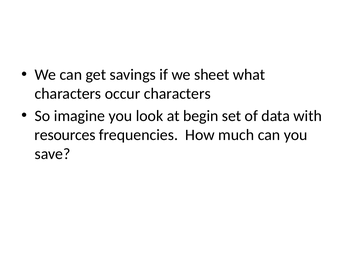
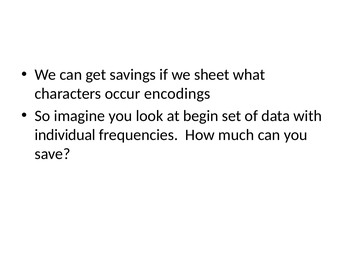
occur characters: characters -> encodings
resources: resources -> individual
